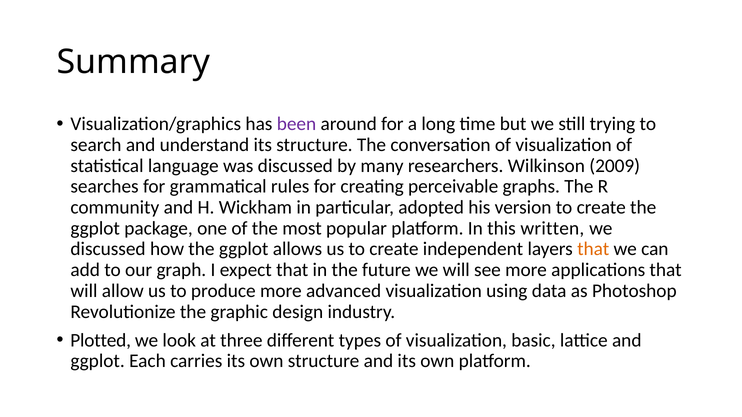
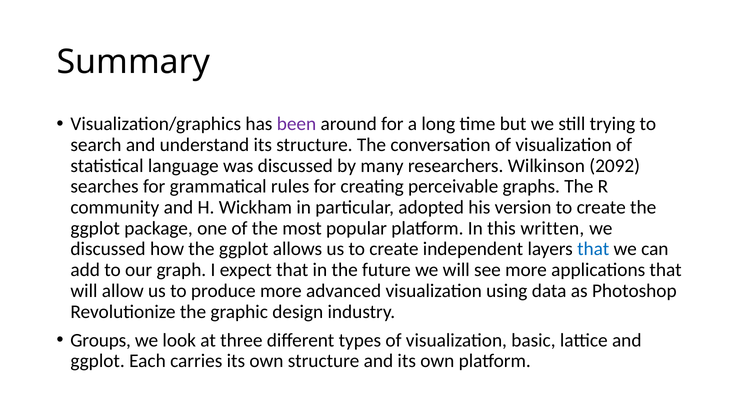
2009: 2009 -> 2092
that at (593, 249) colour: orange -> blue
Plotted: Plotted -> Groups
